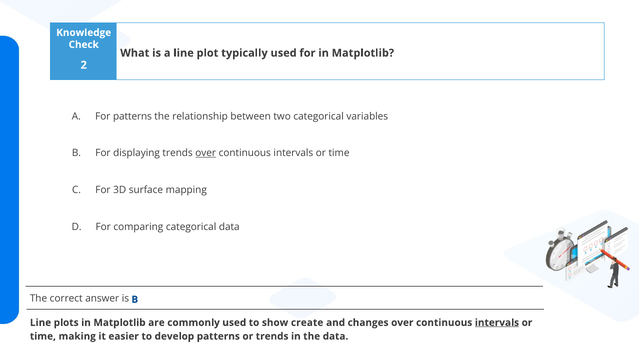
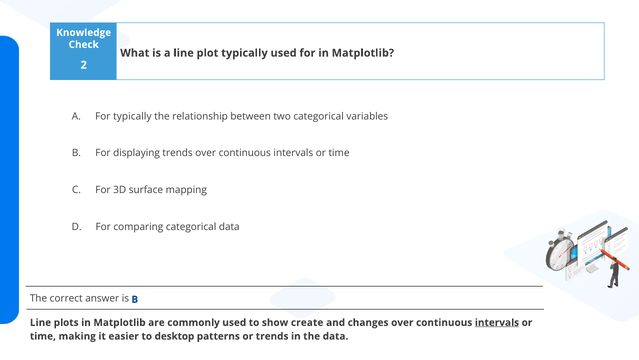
For patterns: patterns -> typically
over at (206, 153) underline: present -> none
develop: develop -> desktop
